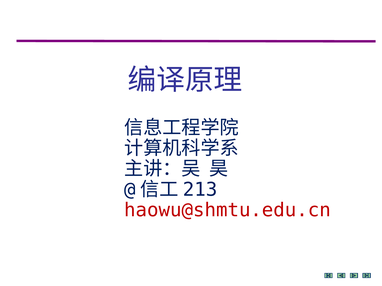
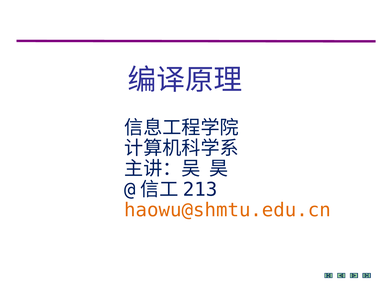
haowu@shmtu.edu.cn colour: red -> orange
